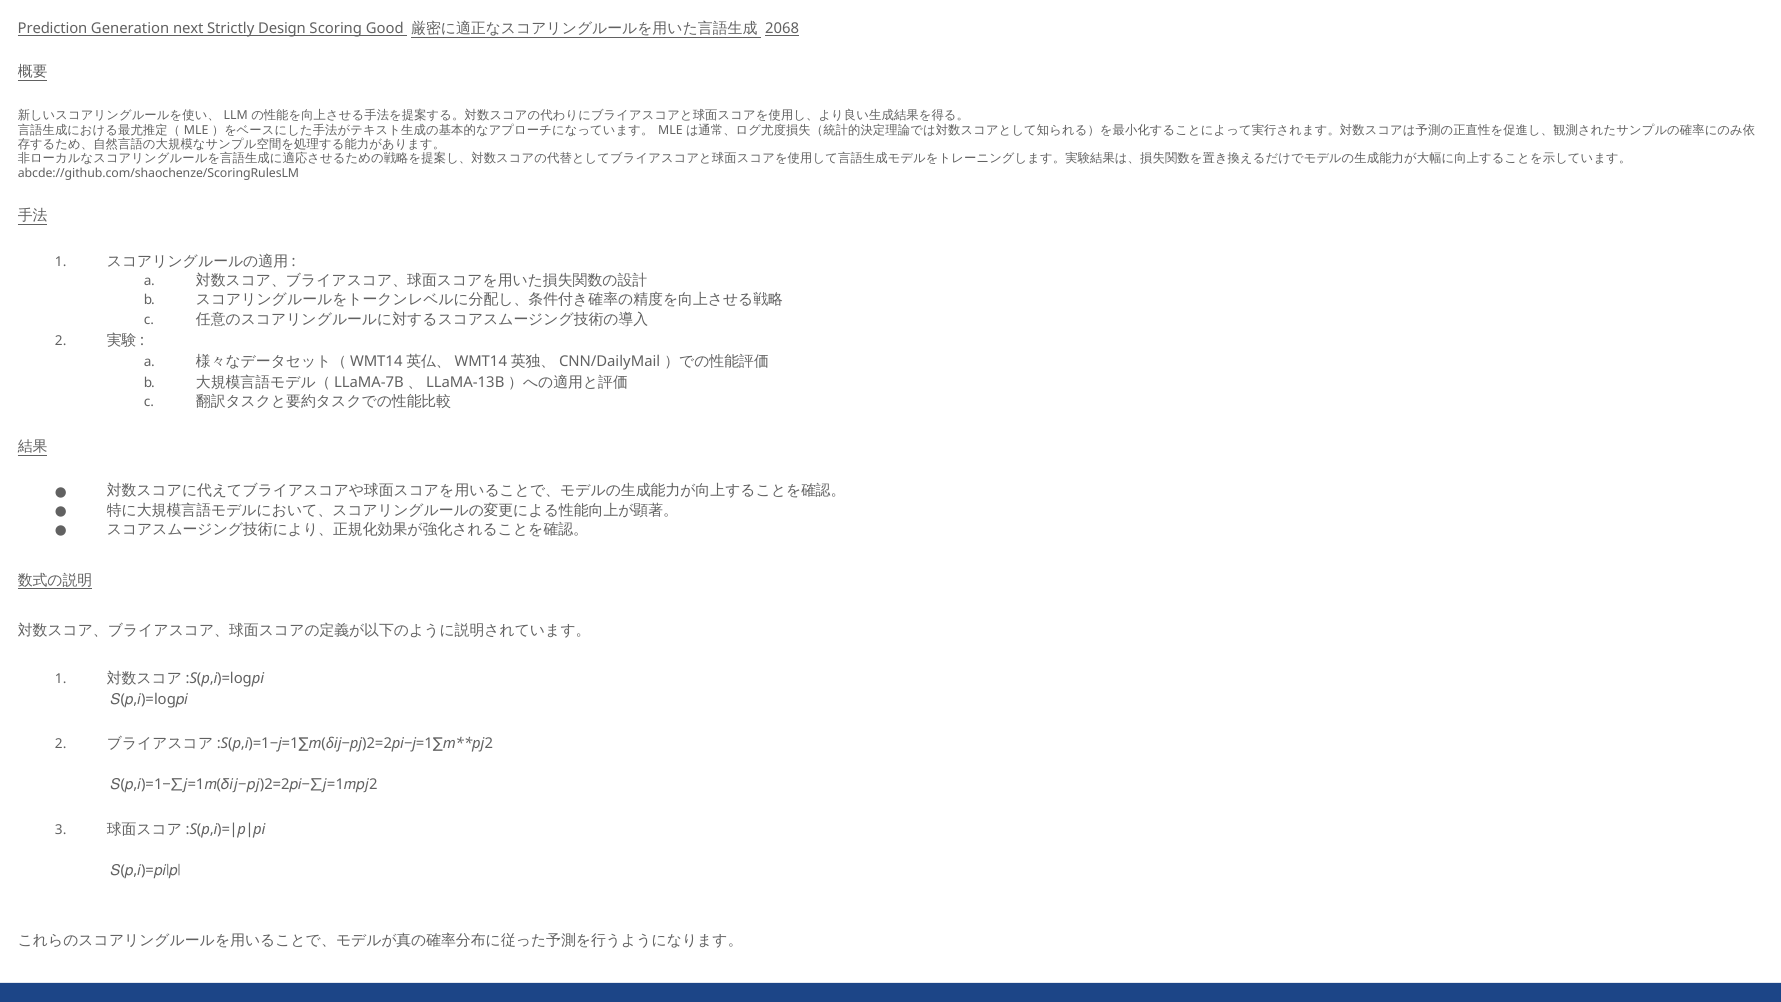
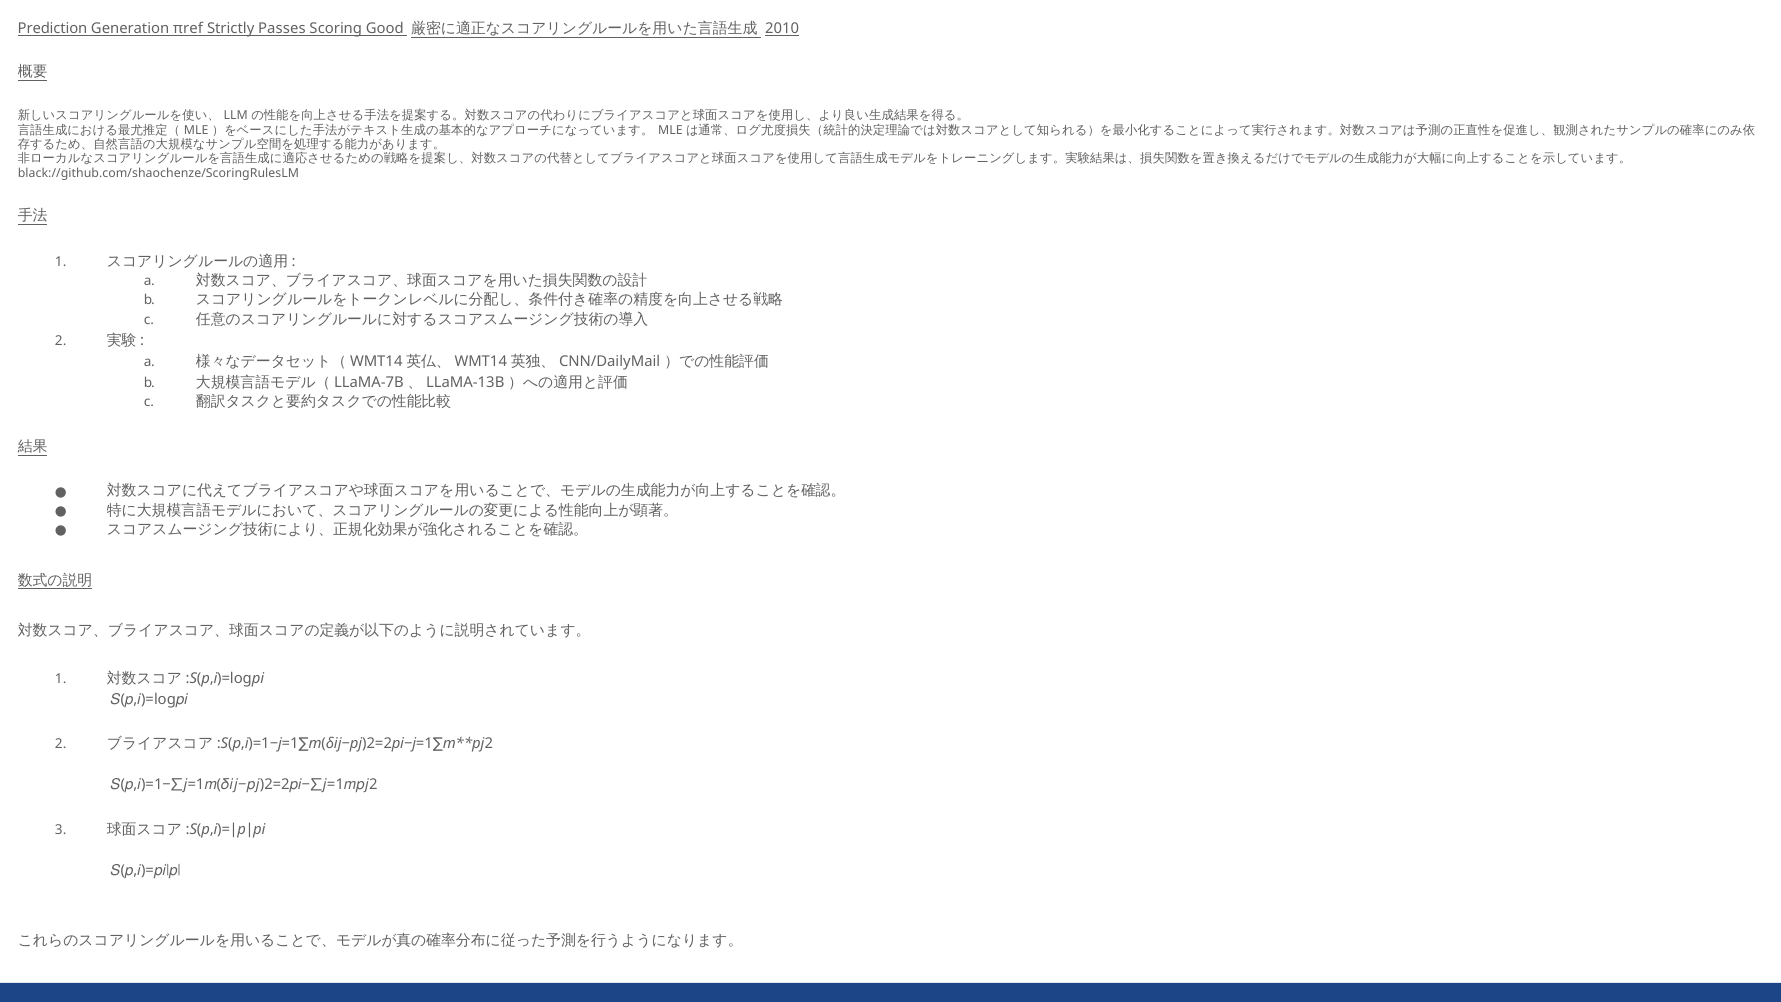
next: next -> πref
Design: Design -> Passes
2068: 2068 -> 2010
abcde://github.com/shaochenze/ScoringRulesLM: abcde://github.com/shaochenze/ScoringRulesLM -> black://github.com/shaochenze/ScoringRulesLM
